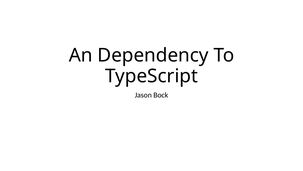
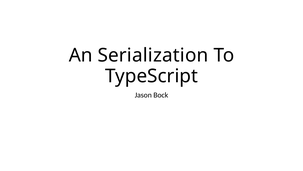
Dependency: Dependency -> Serialization
